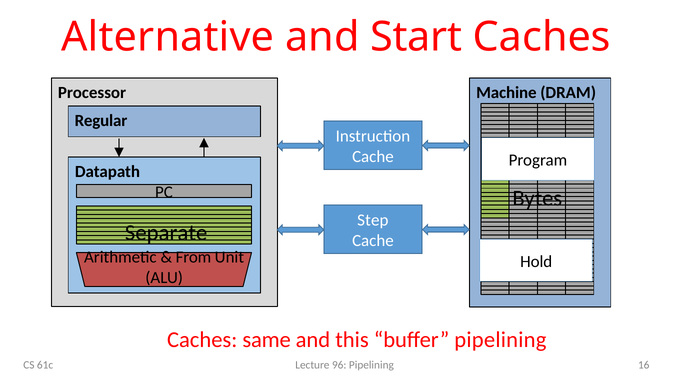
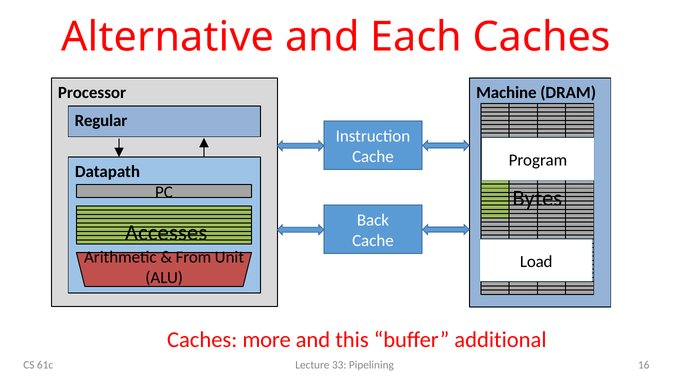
Start: Start -> Each
Step: Step -> Back
Separate: Separate -> Accesses
Hold: Hold -> Load
same: same -> more
buffer pipelining: pipelining -> additional
96: 96 -> 33
